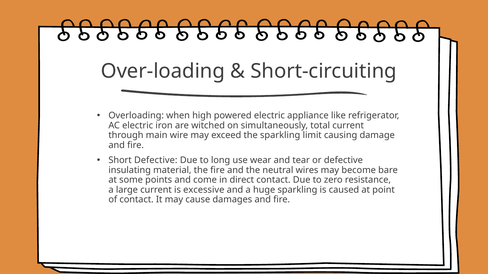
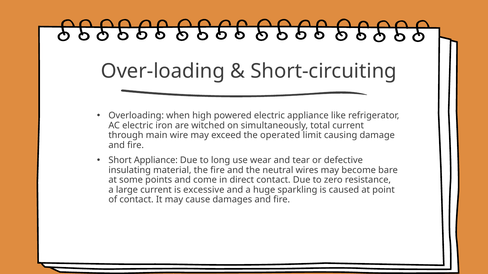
the sparkling: sparkling -> operated
Short Defective: Defective -> Appliance
